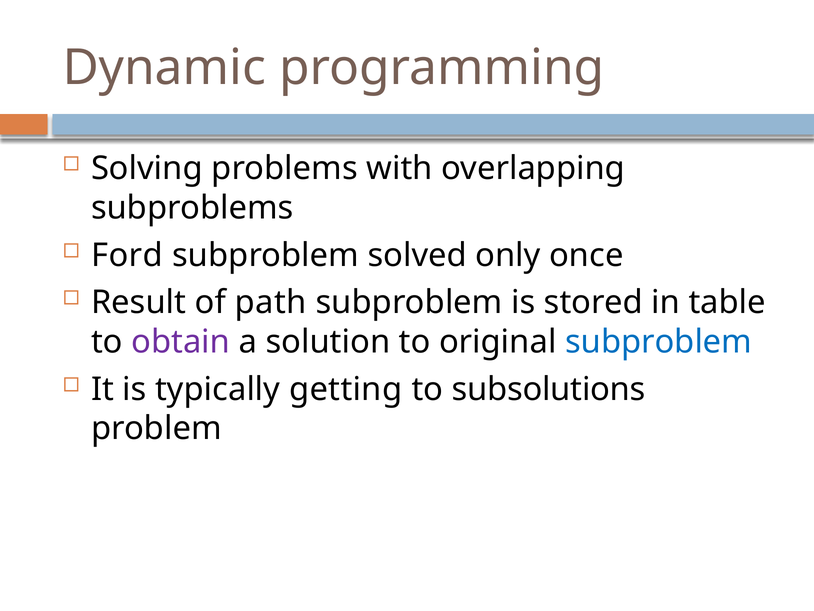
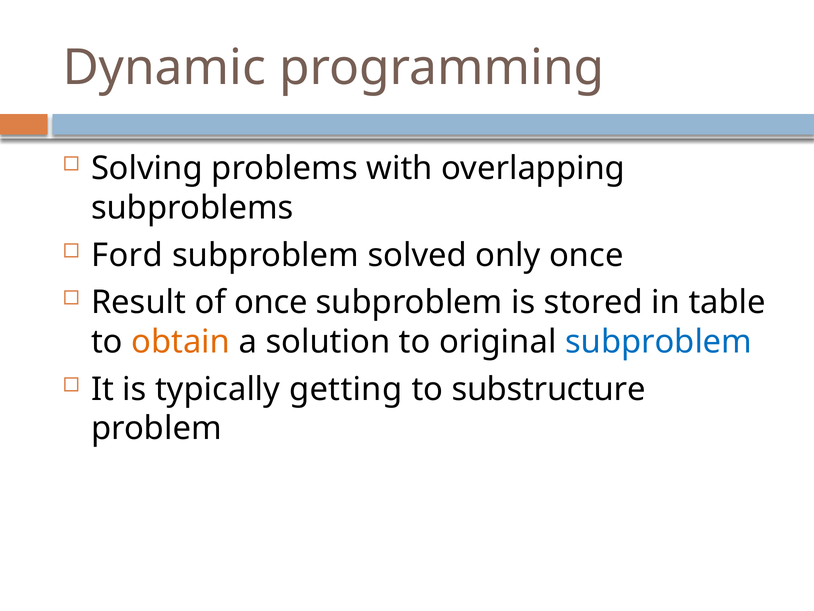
of path: path -> once
obtain colour: purple -> orange
subsolutions: subsolutions -> substructure
